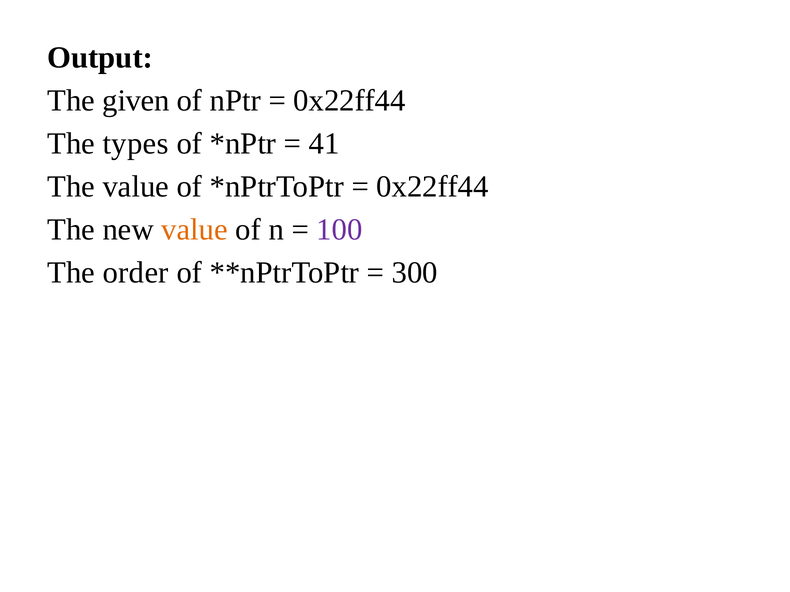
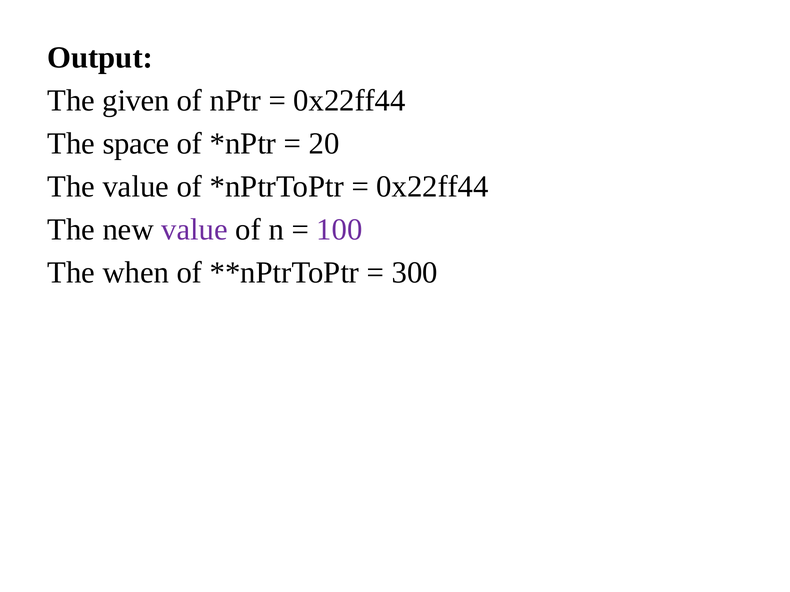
types: types -> space
41: 41 -> 20
value at (195, 230) colour: orange -> purple
order: order -> when
